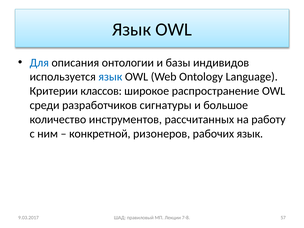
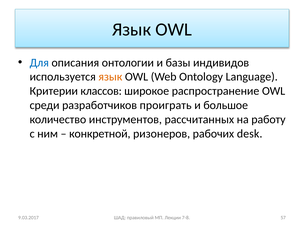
язык at (110, 77) colour: blue -> orange
сигнатуры: сигнатуры -> проиграть
рабочих язык: язык -> desk
